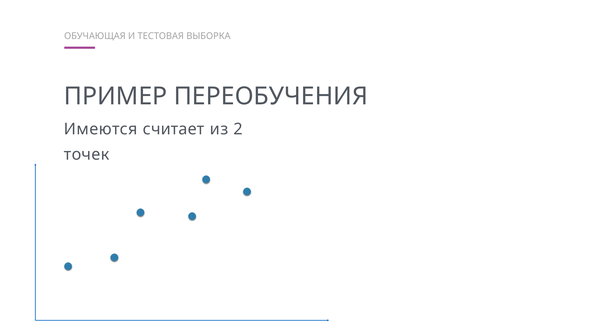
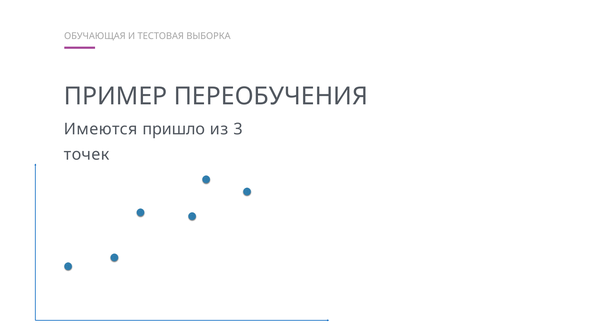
считает: считает -> пришло
2: 2 -> 3
